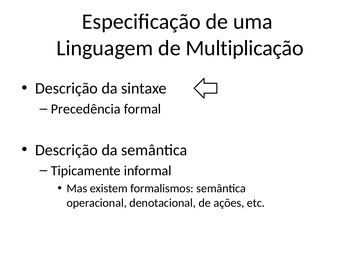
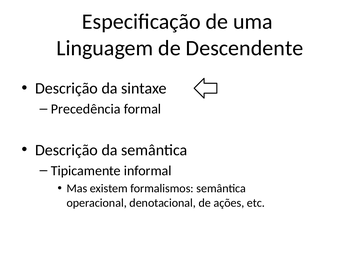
Multiplicação: Multiplicação -> Descendente
